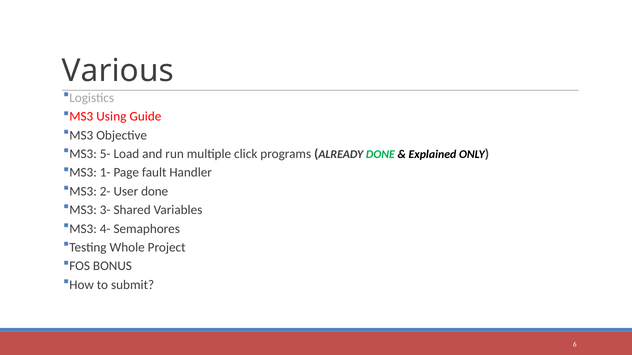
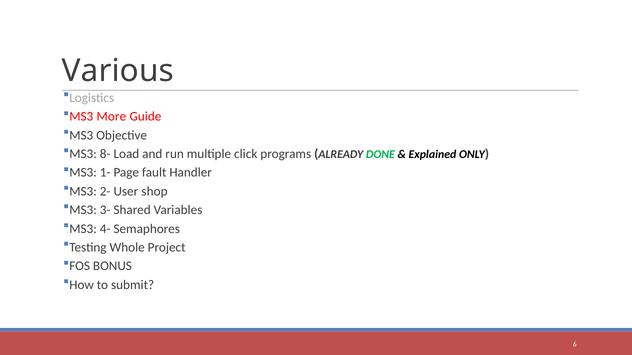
Using: Using -> More
5-: 5- -> 8-
User done: done -> shop
